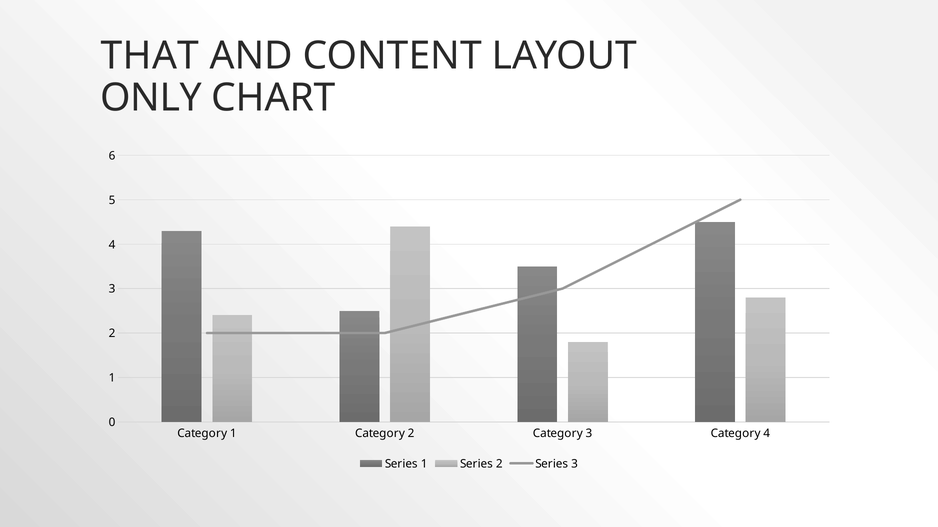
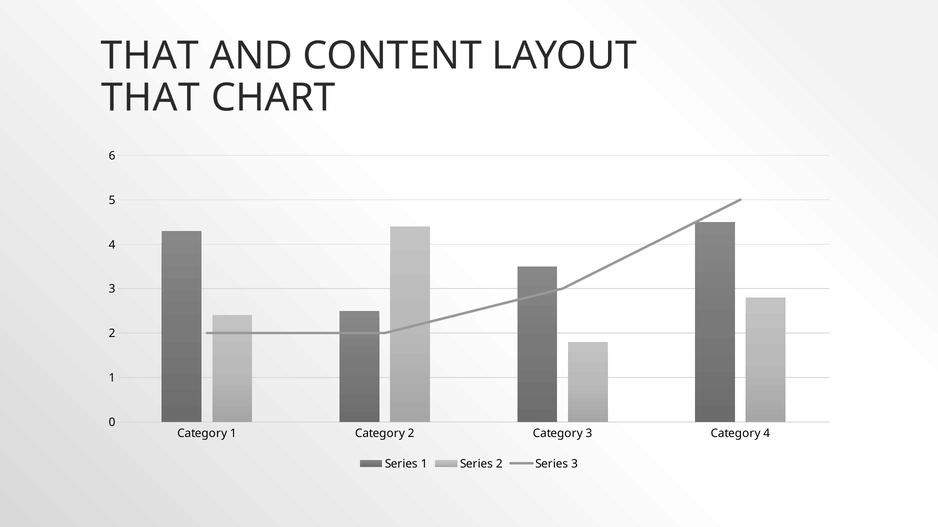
ONLY at (151, 98): ONLY -> THAT
